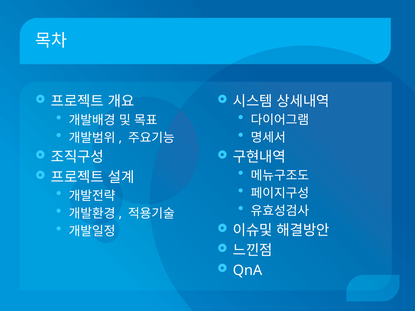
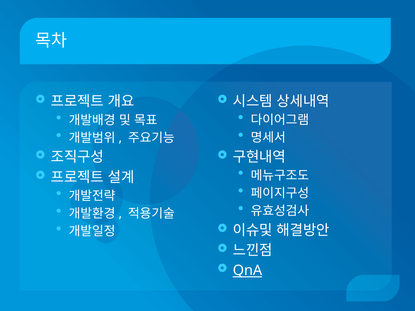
QnA underline: none -> present
